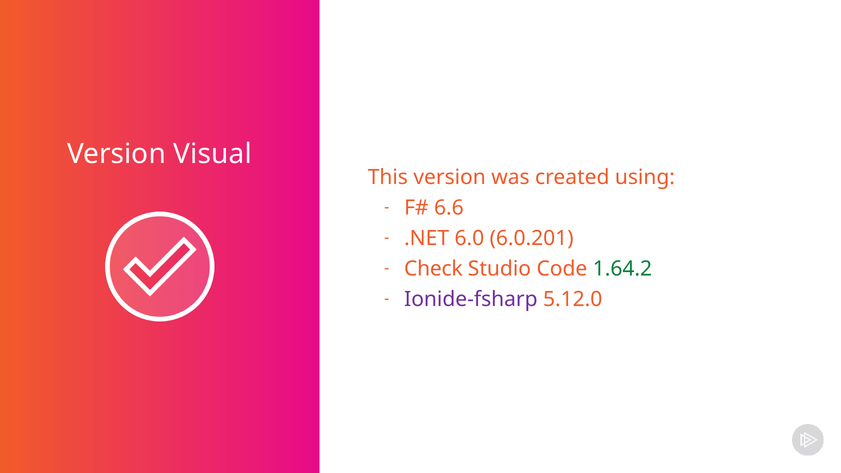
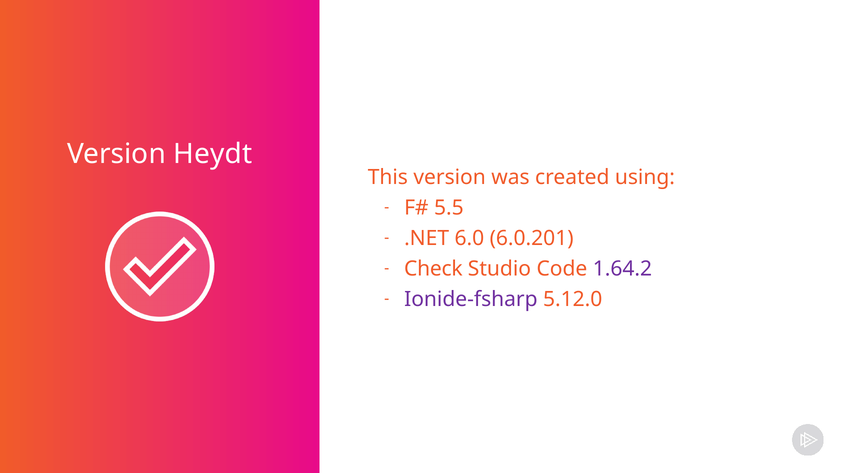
Visual: Visual -> Heydt
6.6: 6.6 -> 5.5
1.64.2 colour: green -> purple
